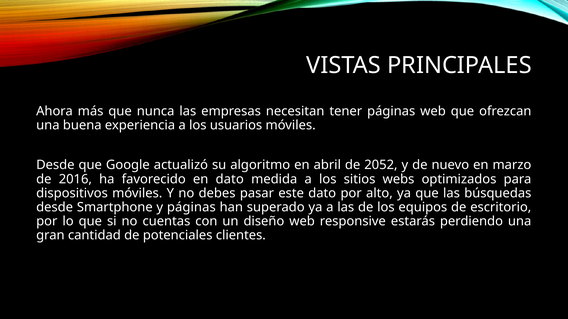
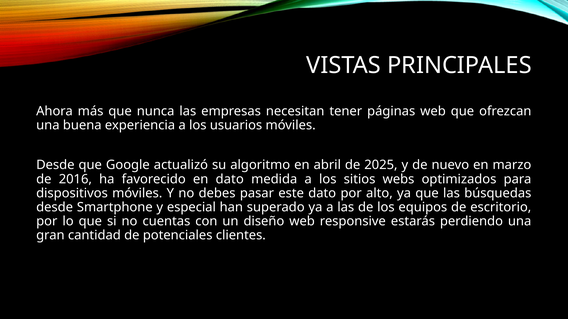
2052: 2052 -> 2025
y páginas: páginas -> especial
